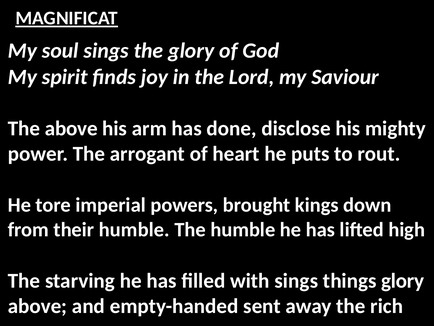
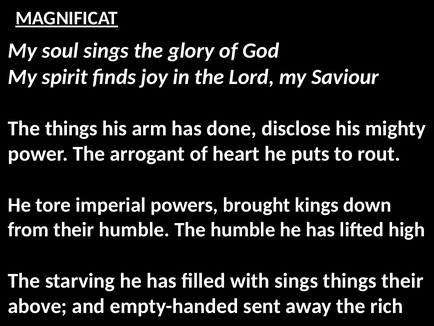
The above: above -> things
things glory: glory -> their
